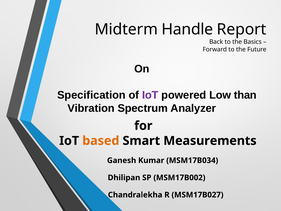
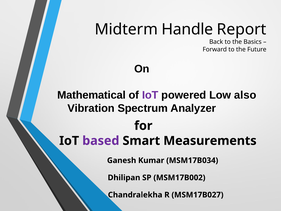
Specification: Specification -> Mathematical
than: than -> also
based colour: orange -> purple
